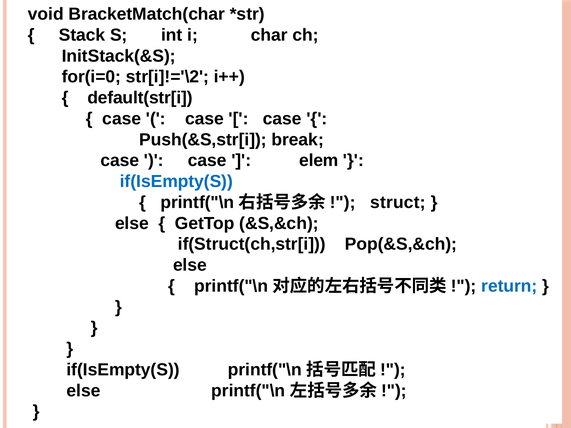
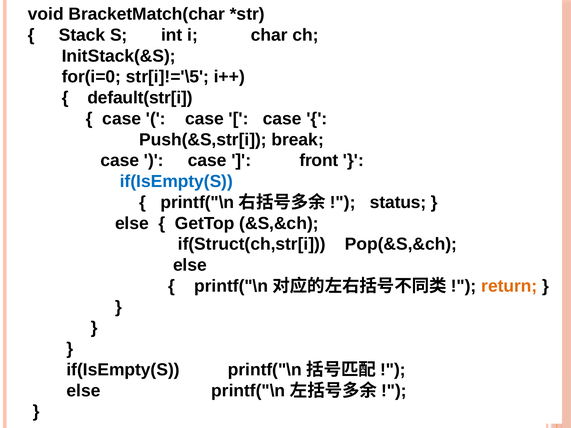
str[i]!='\2: str[i]!='\2 -> str[i]!='\5
elem: elem -> front
struct: struct -> status
return colour: blue -> orange
